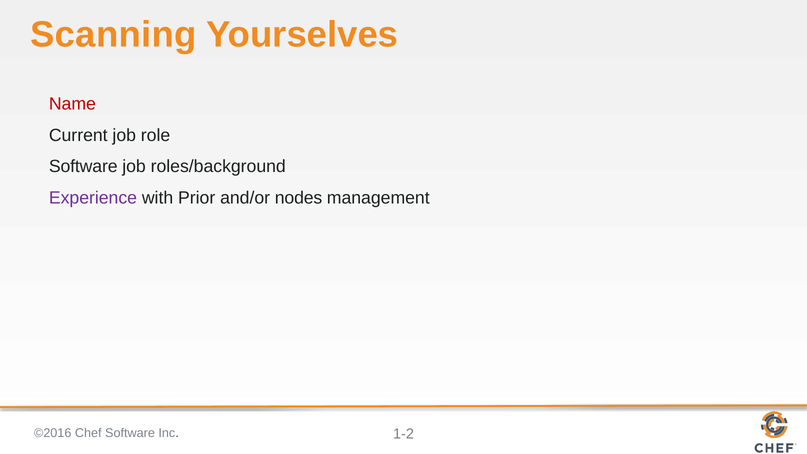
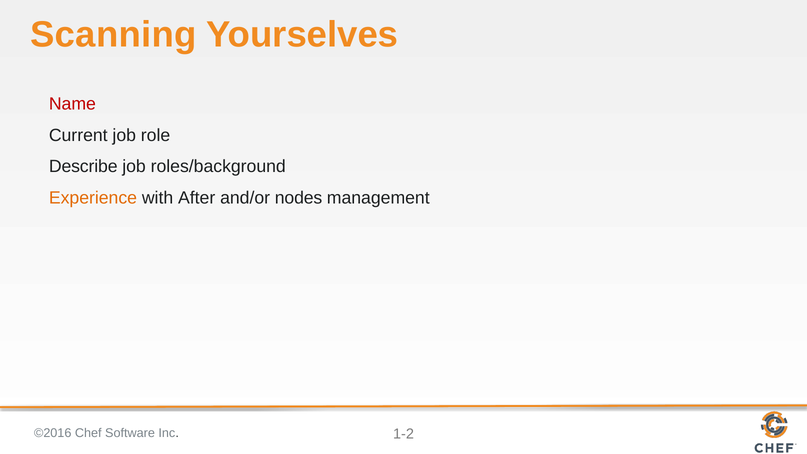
Software at (83, 167): Software -> Describe
Experience colour: purple -> orange
Prior: Prior -> After
